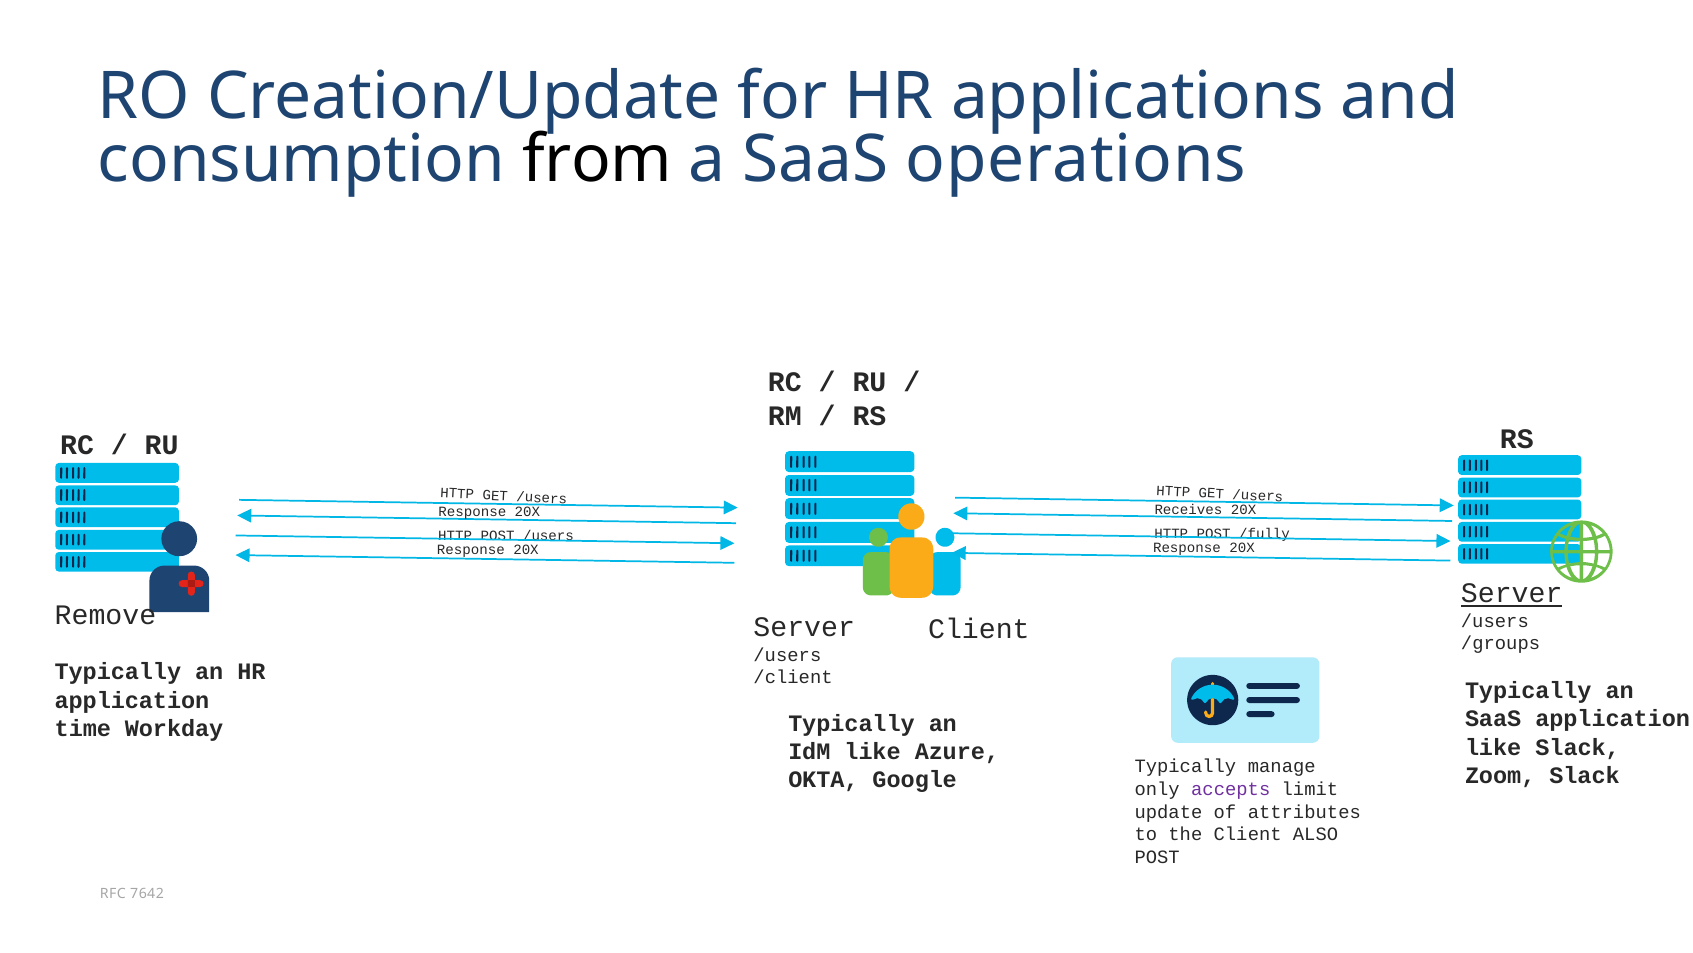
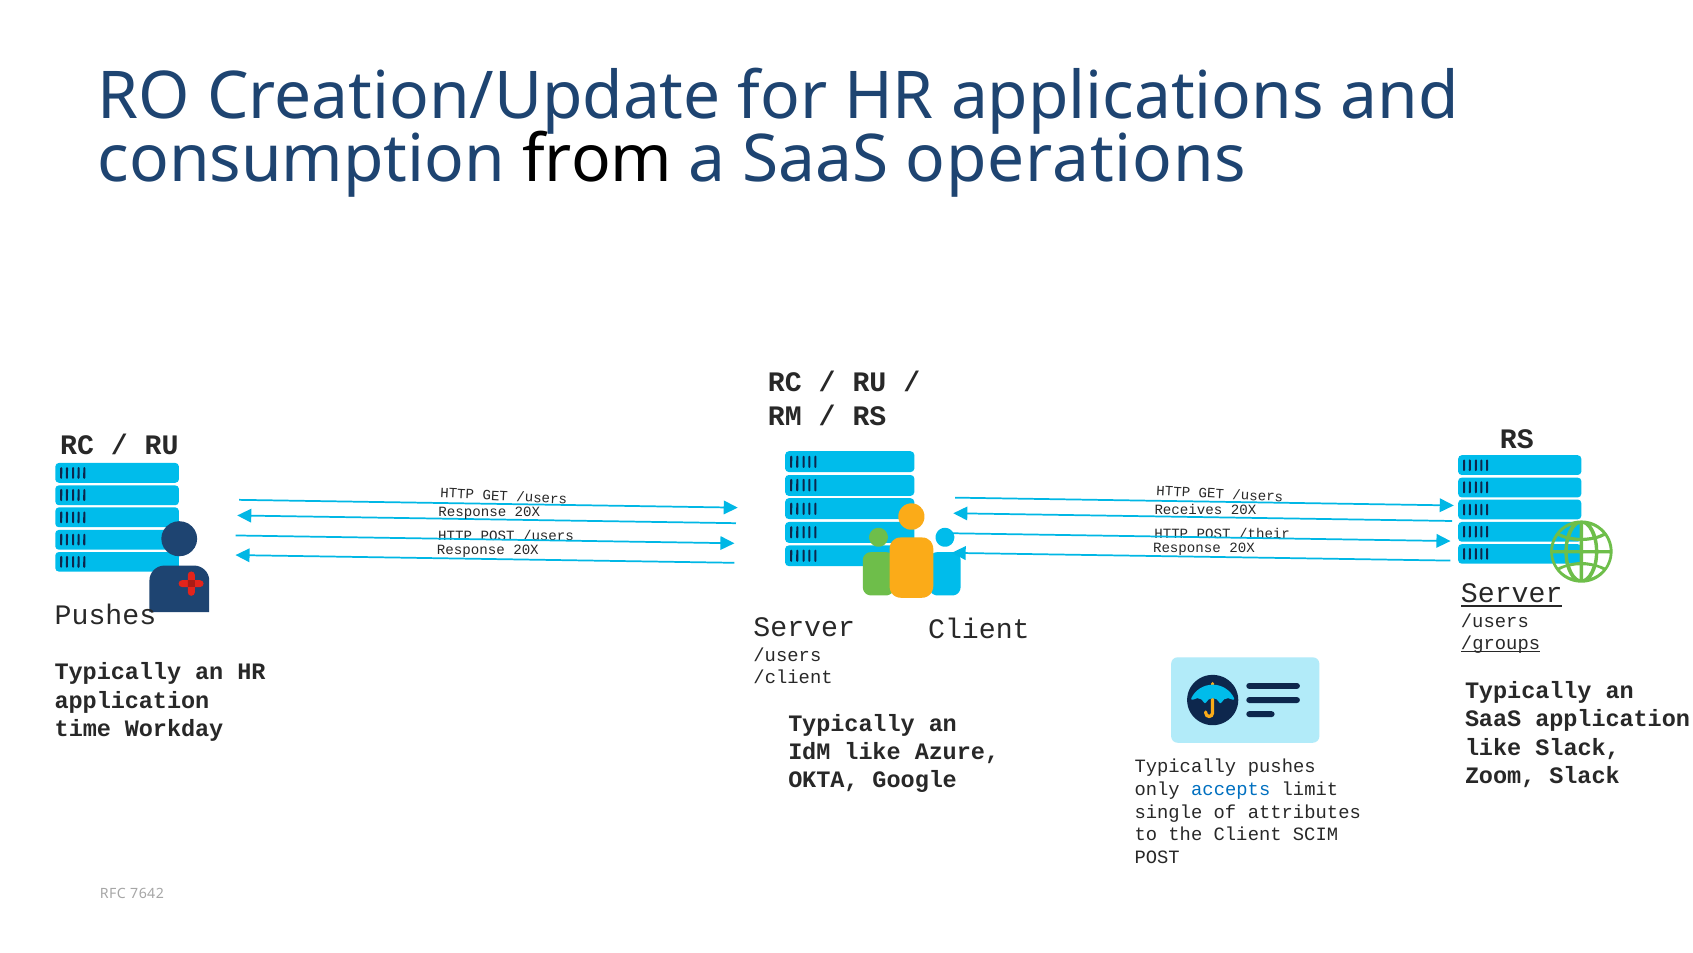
/fully: /fully -> /their
Remove at (105, 615): Remove -> Pushes
/groups underline: none -> present
Typically manage: manage -> pushes
accepts colour: purple -> blue
update: update -> single
ALSO: ALSO -> SCIM
